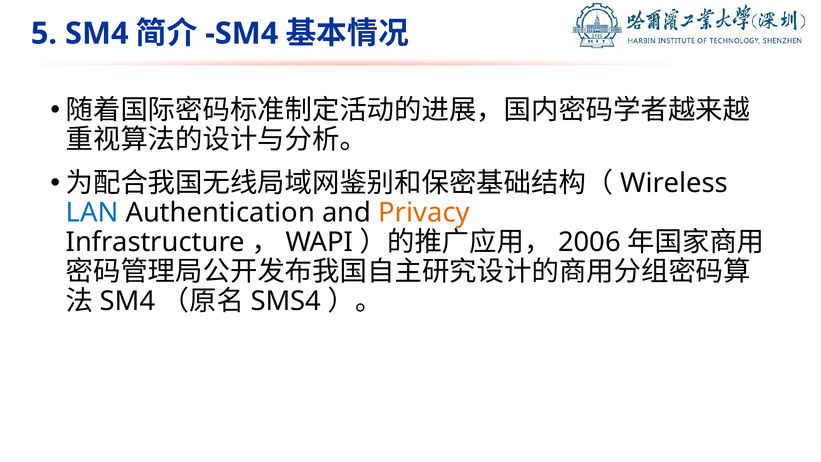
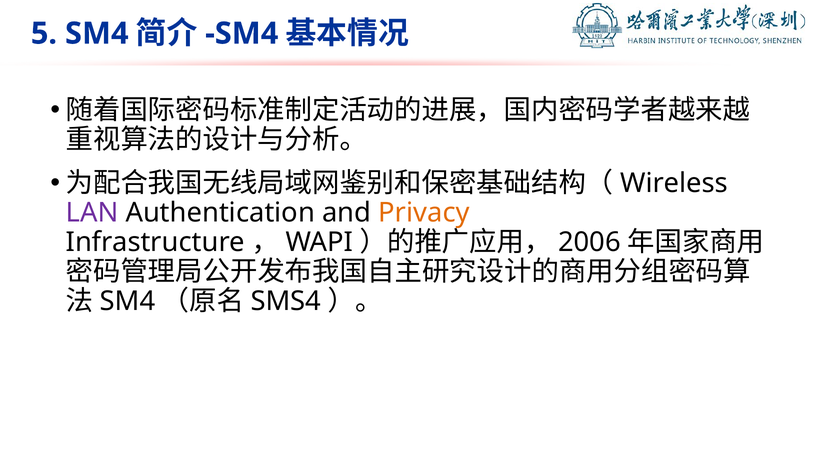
LAN colour: blue -> purple
